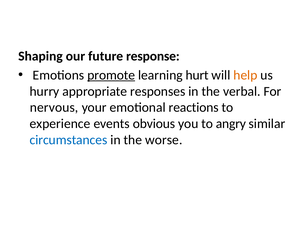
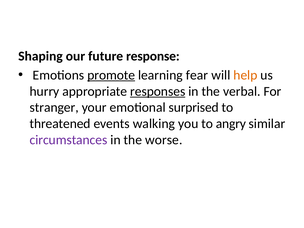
hurt: hurt -> fear
responses underline: none -> present
nervous: nervous -> stranger
reactions: reactions -> surprised
experience: experience -> threatened
obvious: obvious -> walking
circumstances colour: blue -> purple
